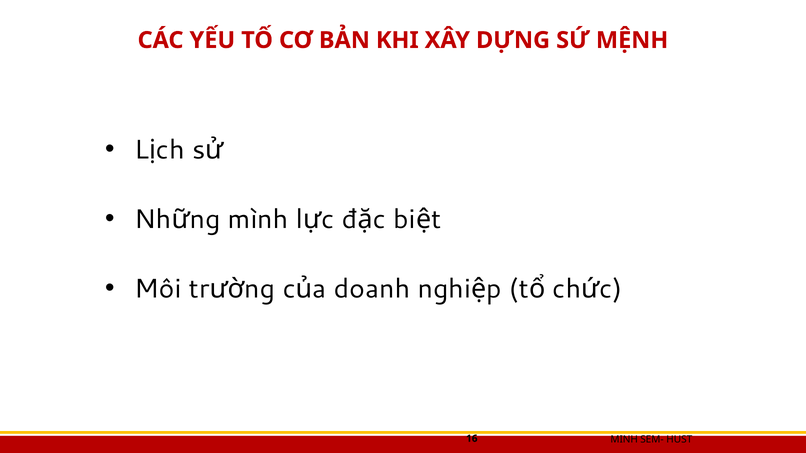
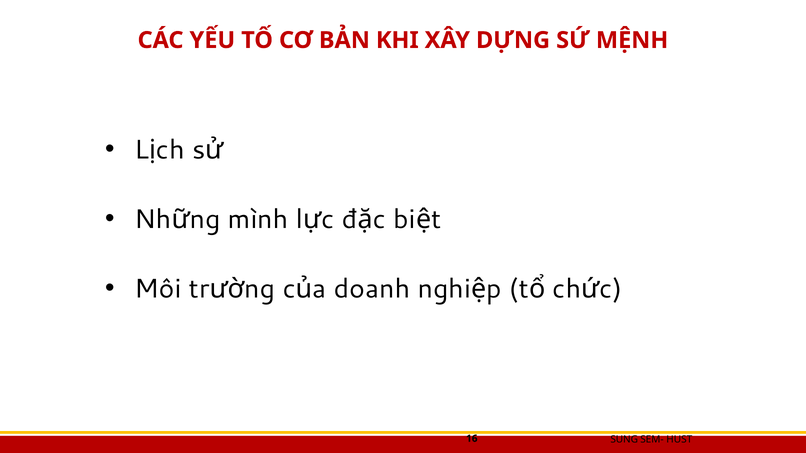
MINH: MINH -> SUNG
